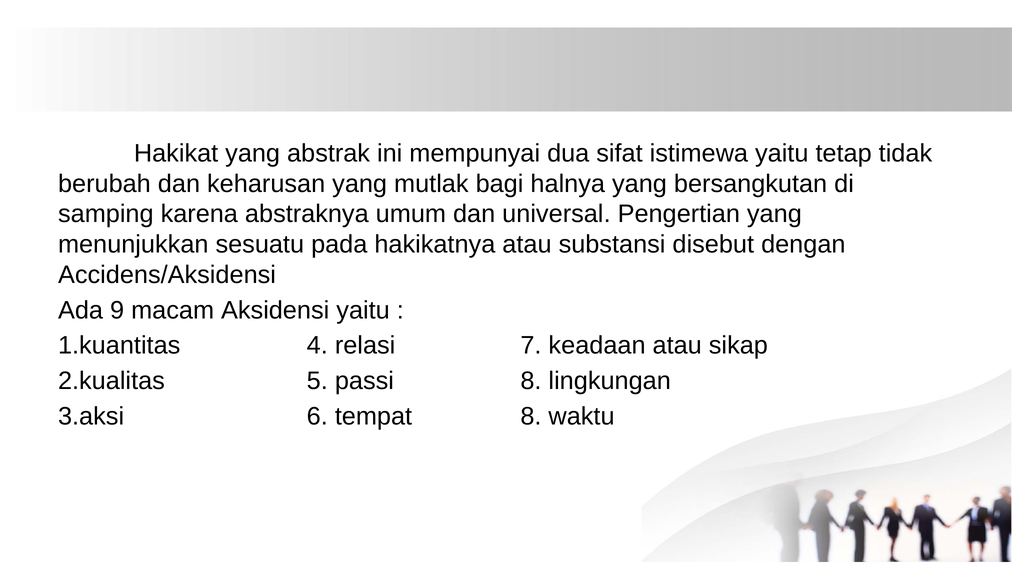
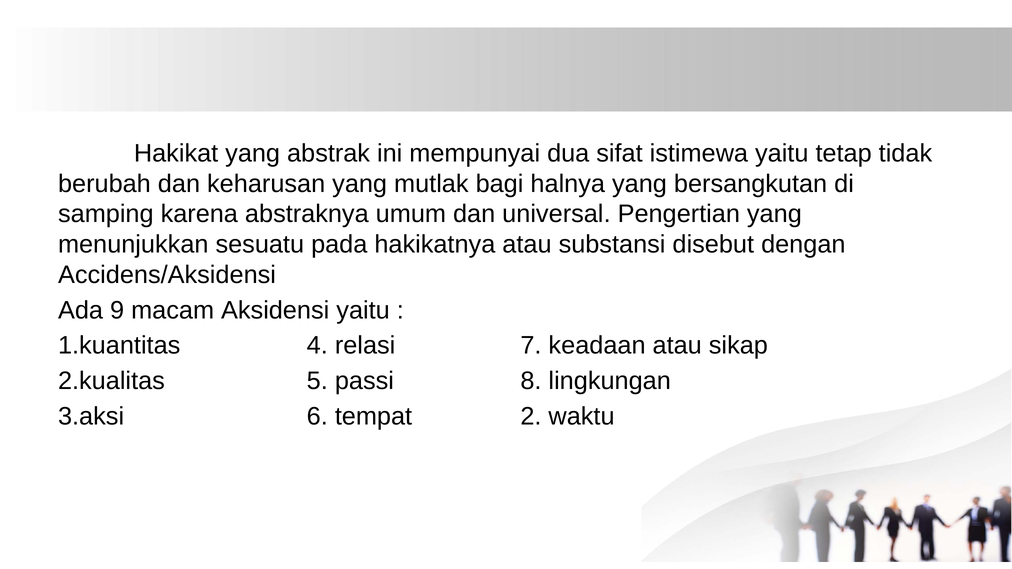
tempat 8: 8 -> 2
